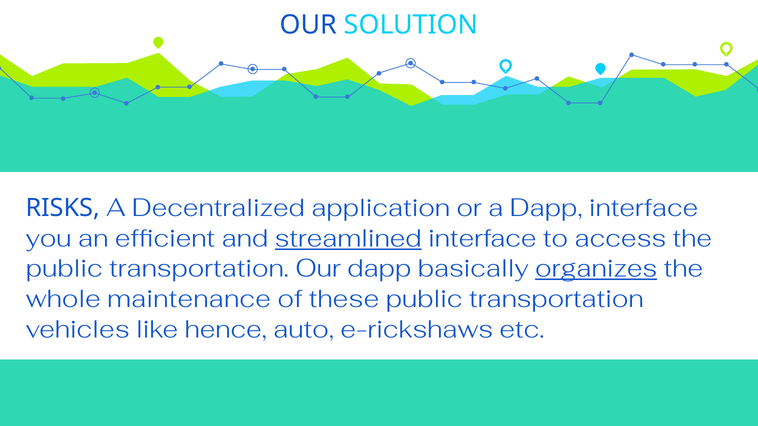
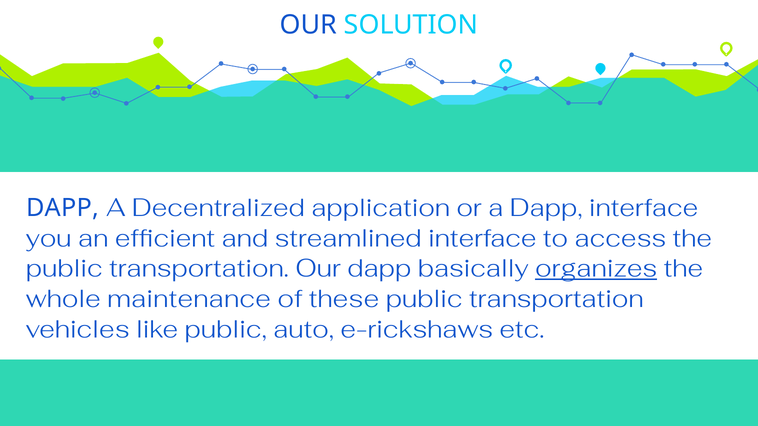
RISKS at (63, 208): RISKS -> DAPP
streamlined underline: present -> none
like hence: hence -> public
